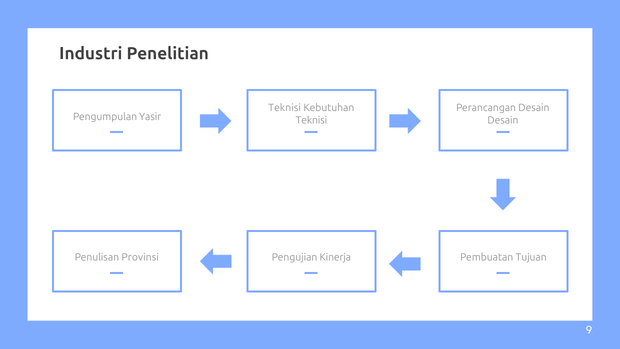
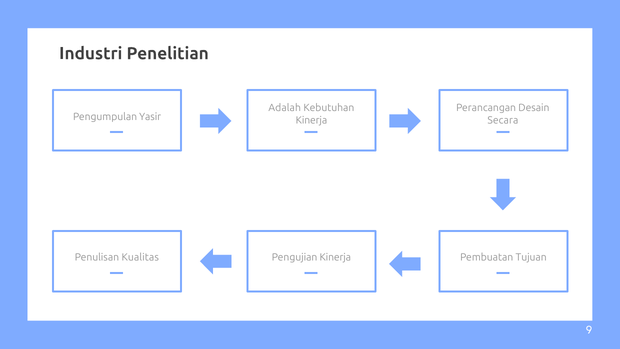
Teknisi at (285, 108): Teknisi -> Adalah
Teknisi at (311, 120): Teknisi -> Kinerja
Desain at (503, 120): Desain -> Secara
Provinsi: Provinsi -> Kualitas
